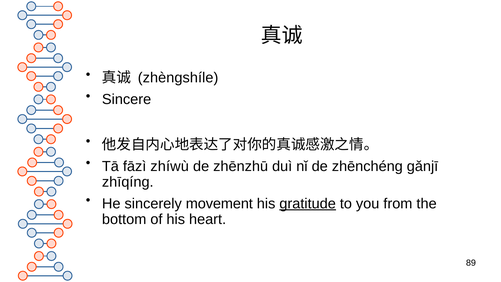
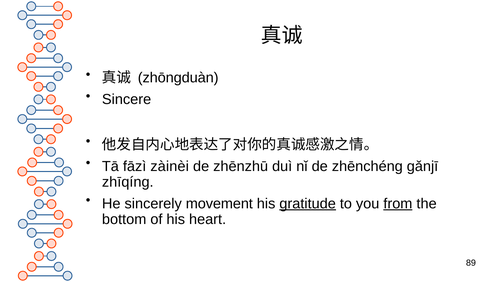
zhèngshíle: zhèngshíle -> zhōngduàn
zhíwù: zhíwù -> zàinèi
from underline: none -> present
